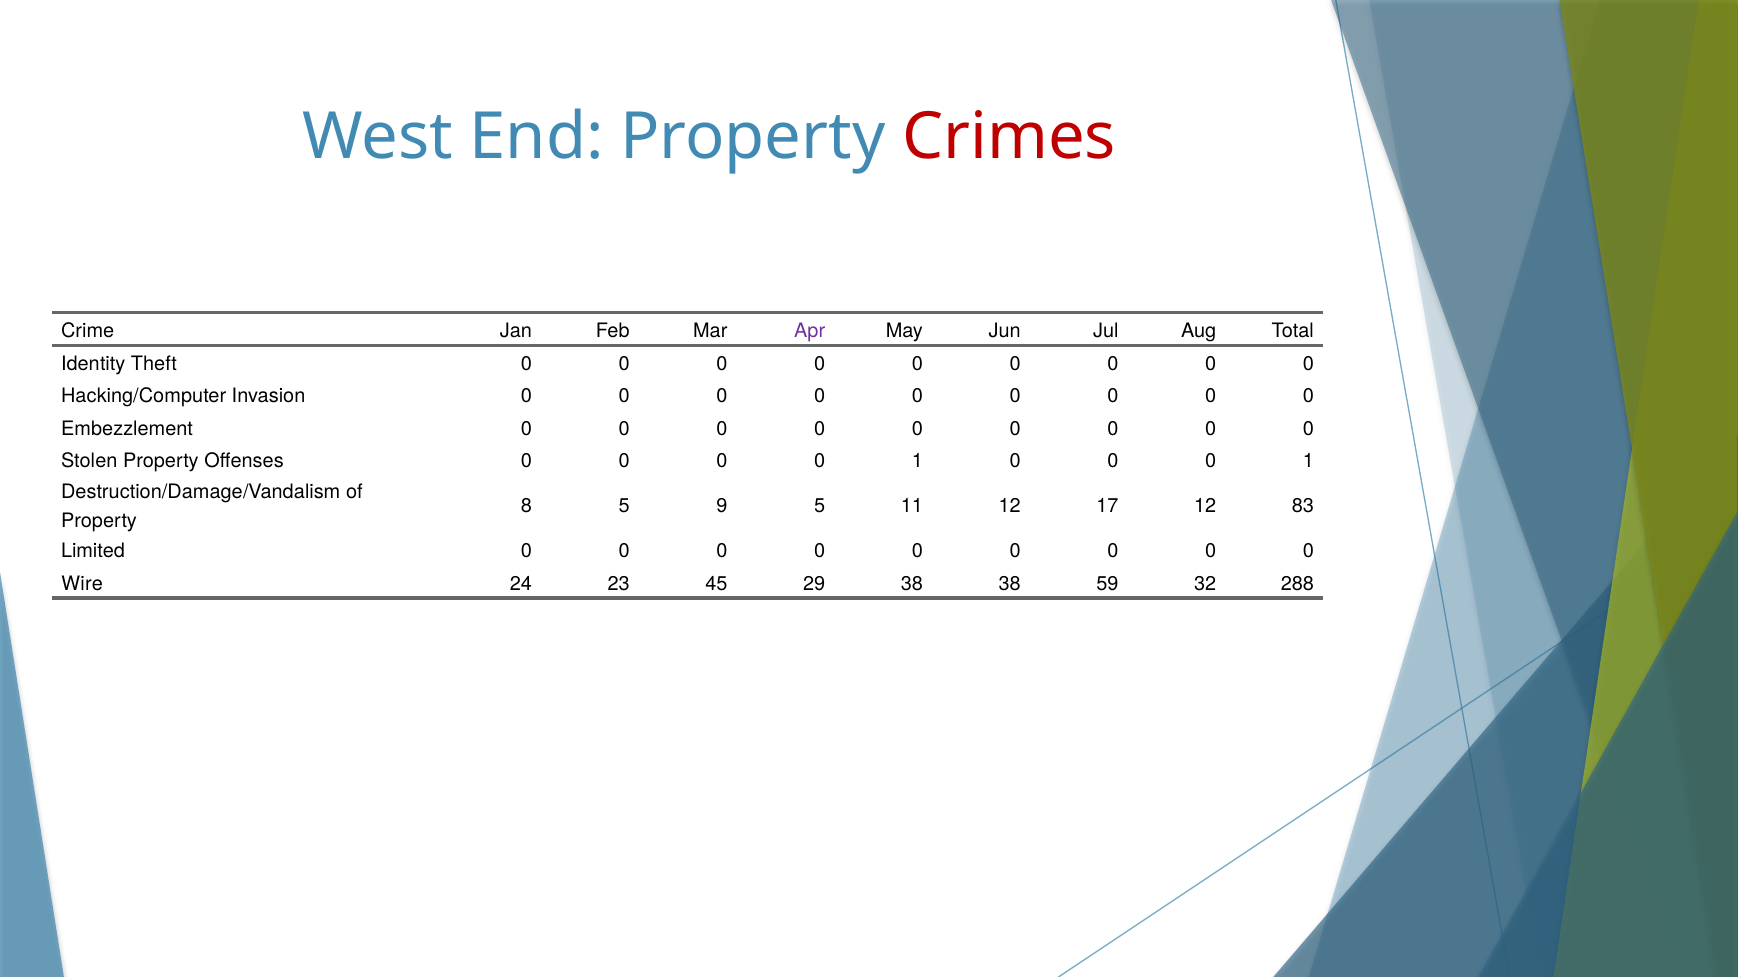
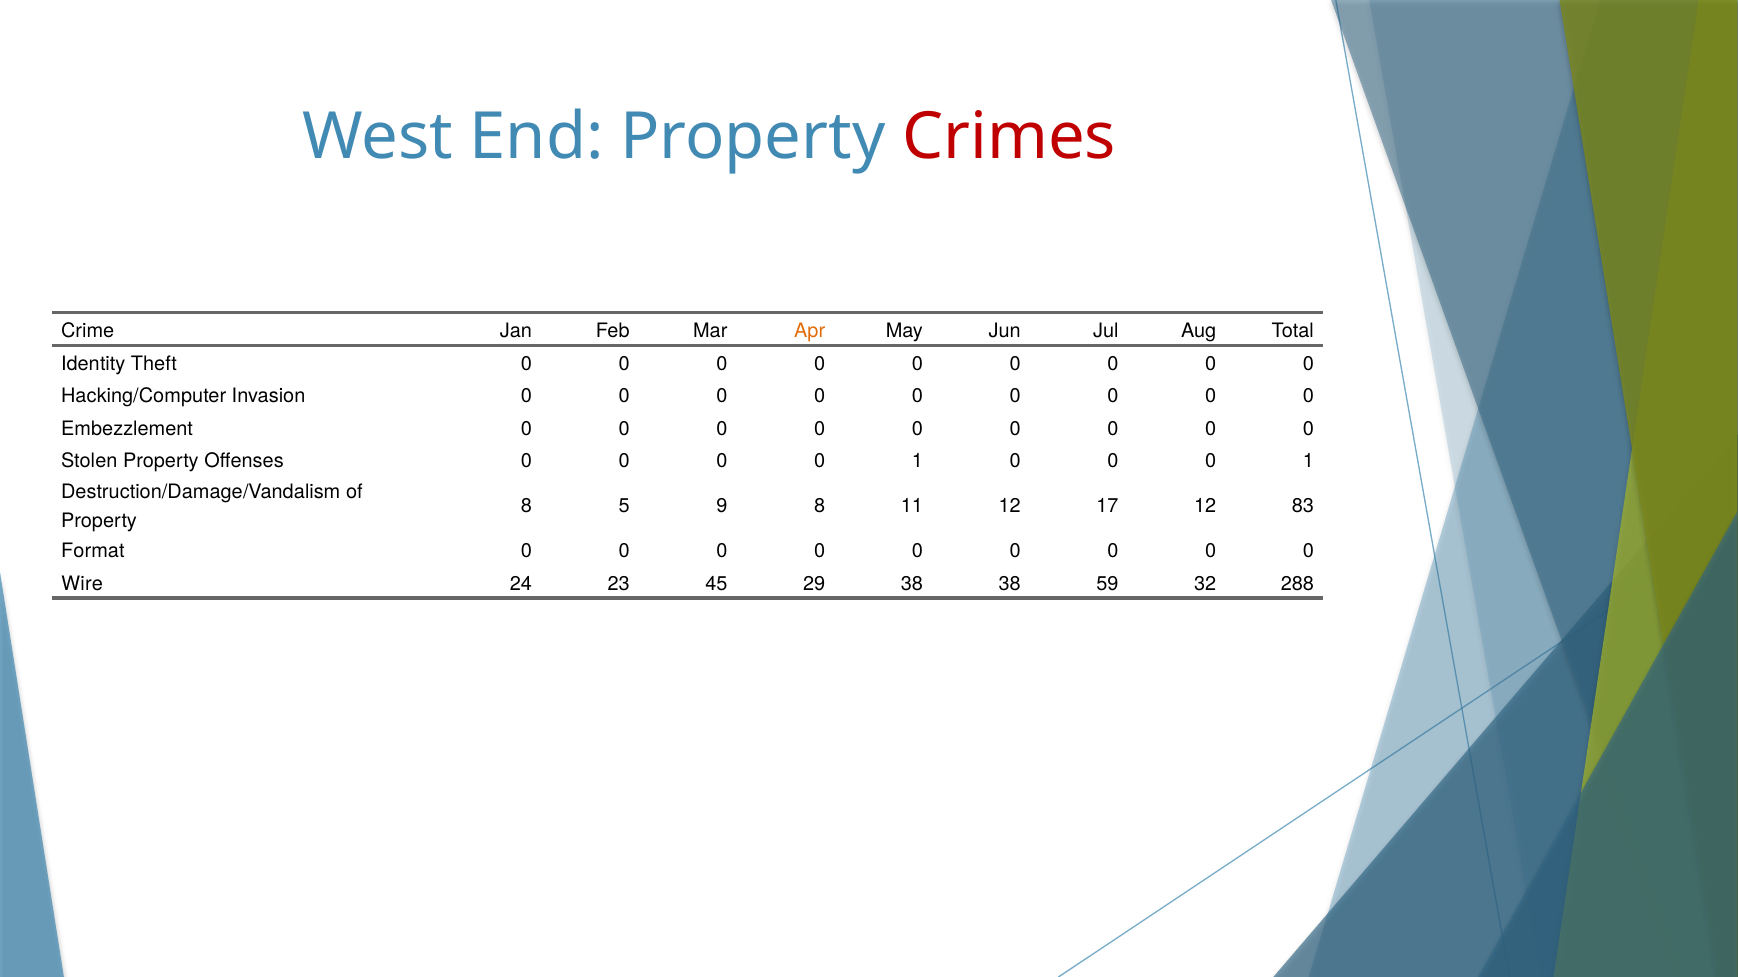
Apr colour: purple -> orange
9 5: 5 -> 8
Limited: Limited -> Format
